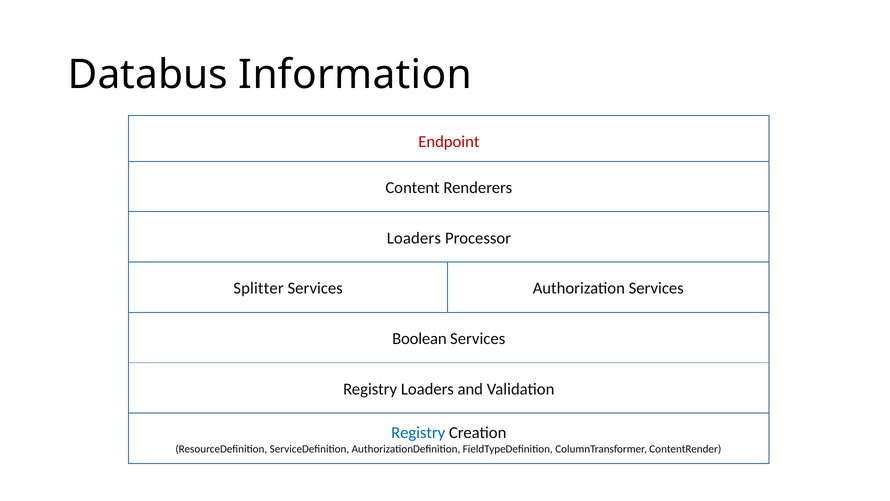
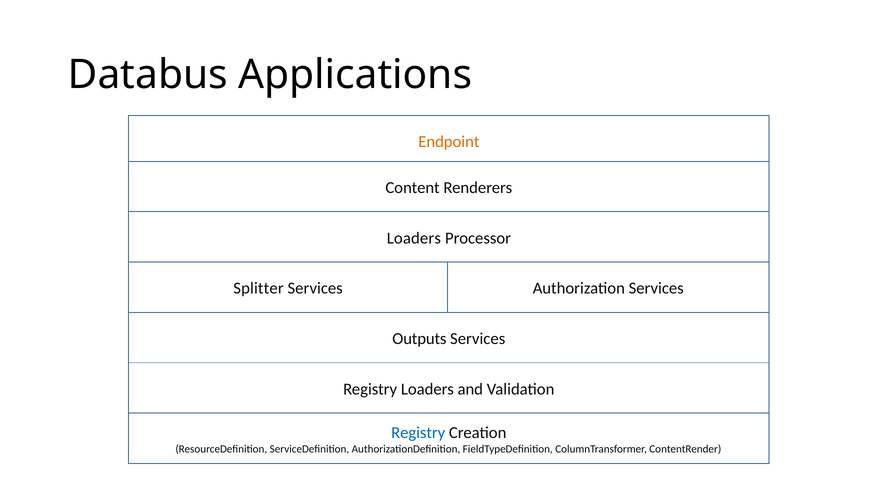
Information: Information -> Applications
Endpoint colour: red -> orange
Boolean: Boolean -> Outputs
